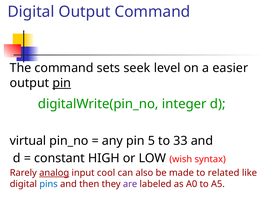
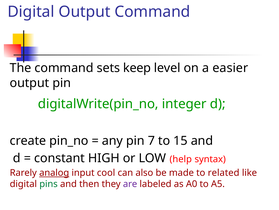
seek: seek -> keep
pin at (62, 83) underline: present -> none
virtual: virtual -> create
5: 5 -> 7
33: 33 -> 15
wish: wish -> help
pins colour: blue -> green
